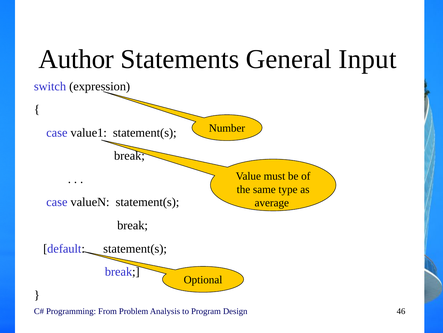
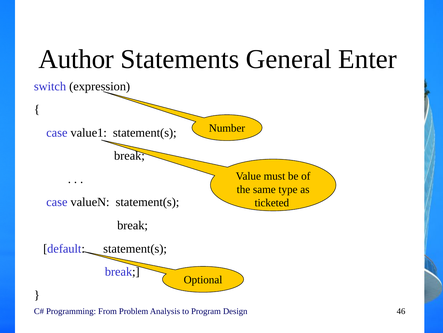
Input: Input -> Enter
average: average -> ticketed
